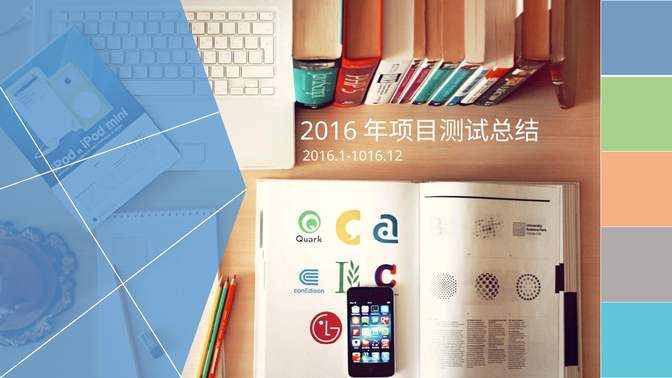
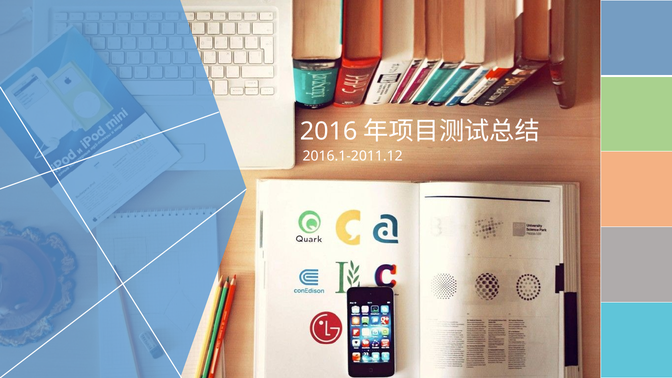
2016.1-1016.12: 2016.1-1016.12 -> 2016.1-2011.12
